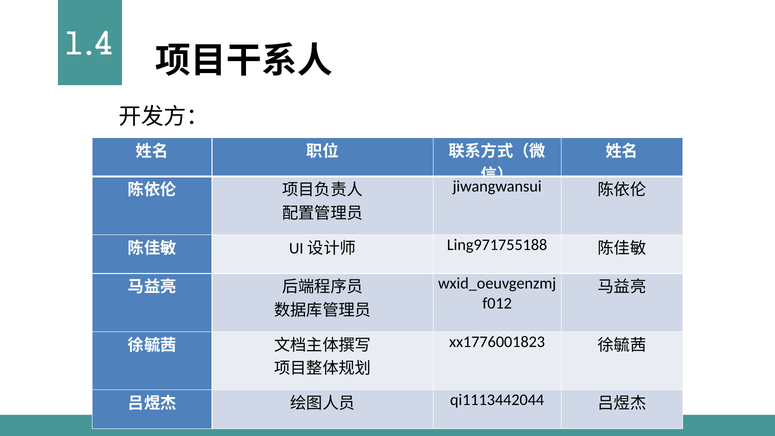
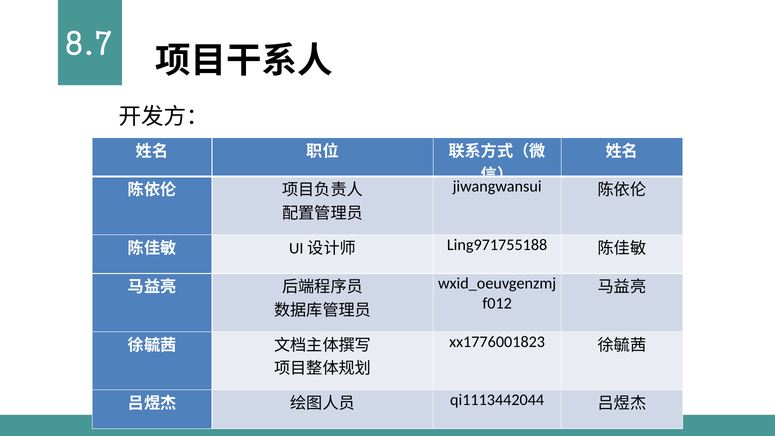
1.4: 1.4 -> 8.7
